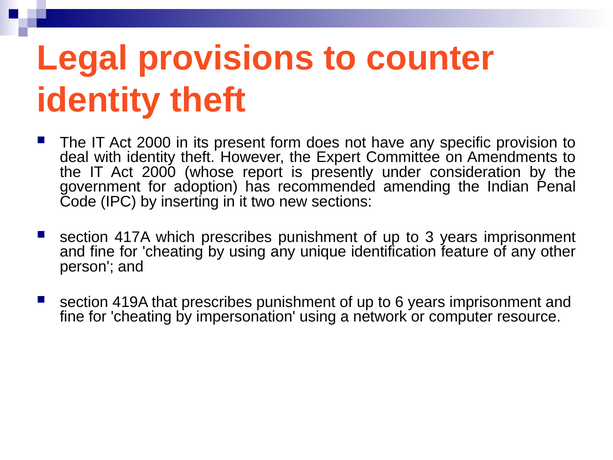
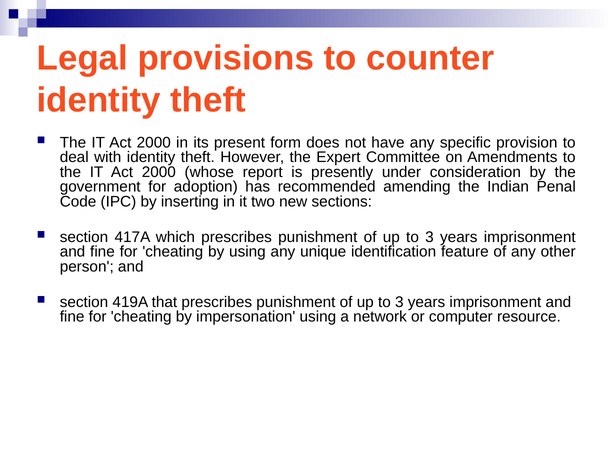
6 at (399, 302): 6 -> 3
